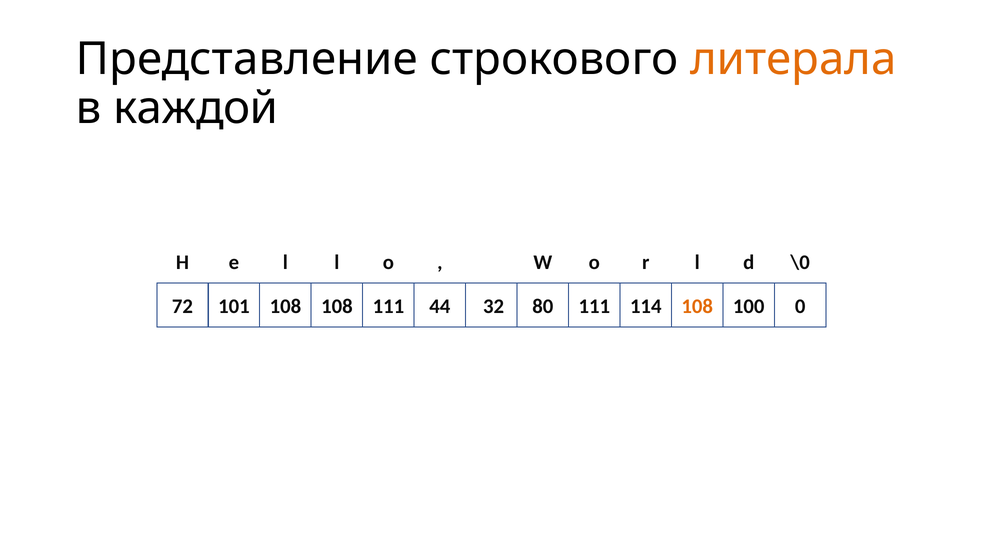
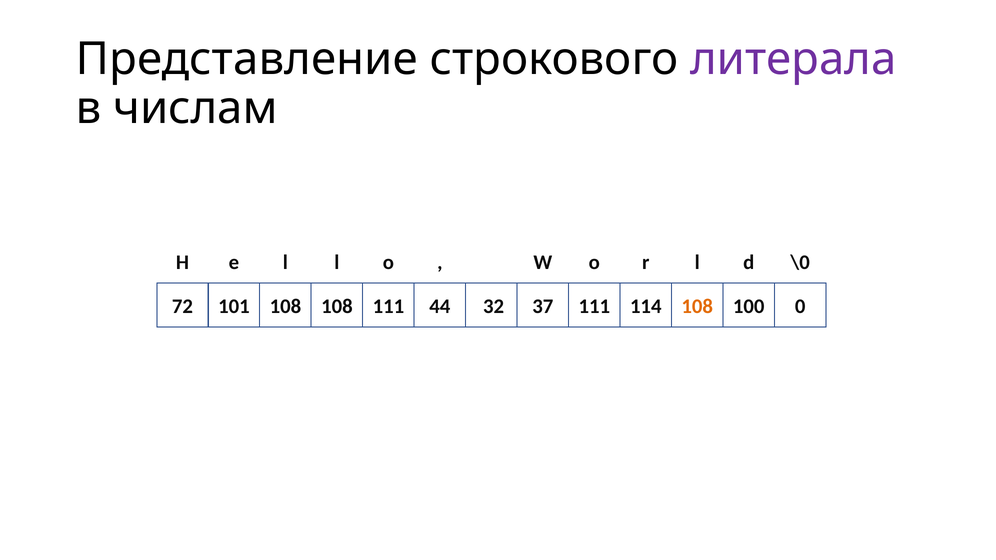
литерала colour: orange -> purple
каждой: каждой -> числам
80: 80 -> 37
